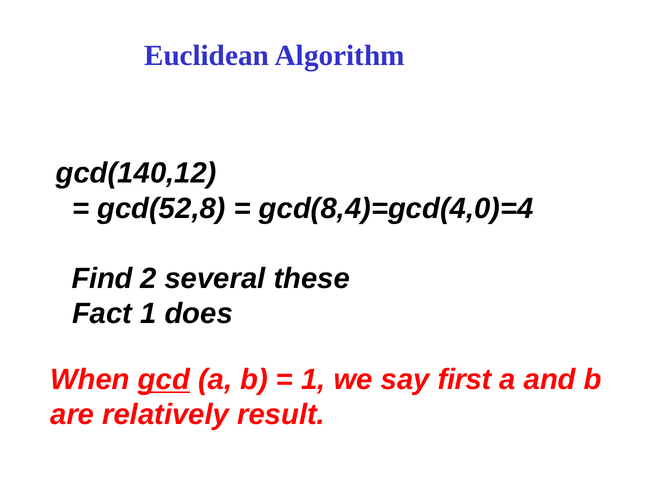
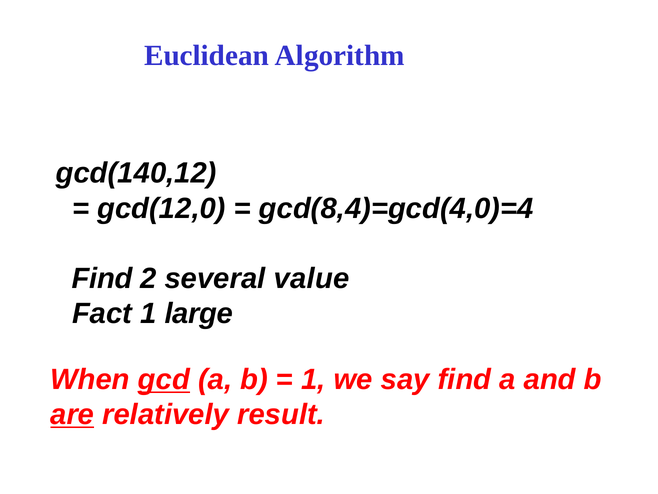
gcd(52,8: gcd(52,8 -> gcd(12,0
these: these -> value
does: does -> large
say first: first -> find
are underline: none -> present
